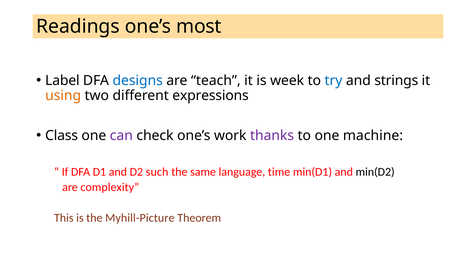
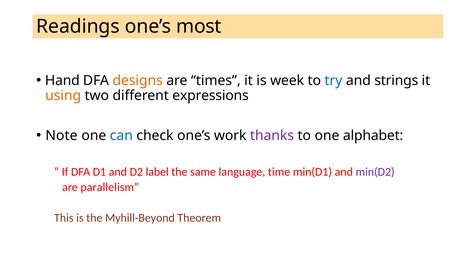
Label: Label -> Hand
designs colour: blue -> orange
teach: teach -> times
Class: Class -> Note
can colour: purple -> blue
machine: machine -> alphabet
such: such -> label
min(D2 colour: black -> purple
complexity: complexity -> parallelism
Myhill-Picture: Myhill-Picture -> Myhill-Beyond
